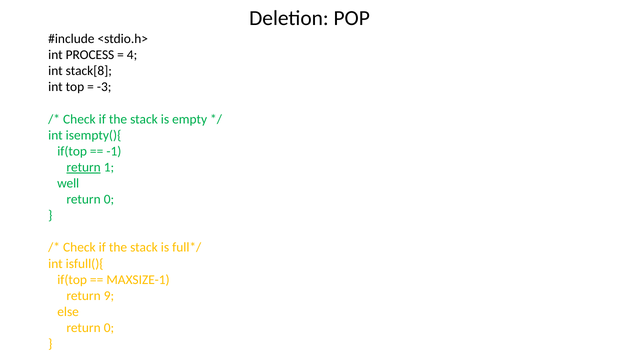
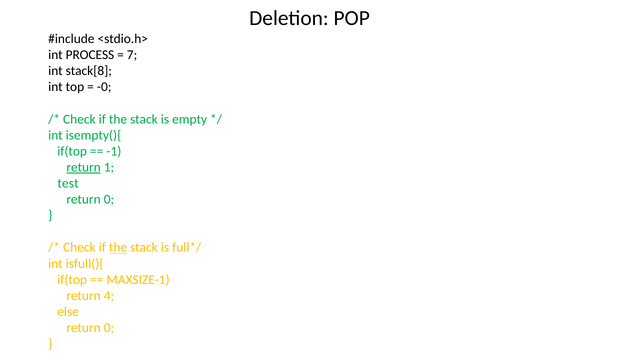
4: 4 -> 7
-3: -3 -> -0
well: well -> test
the at (118, 248) underline: none -> present
9: 9 -> 4
